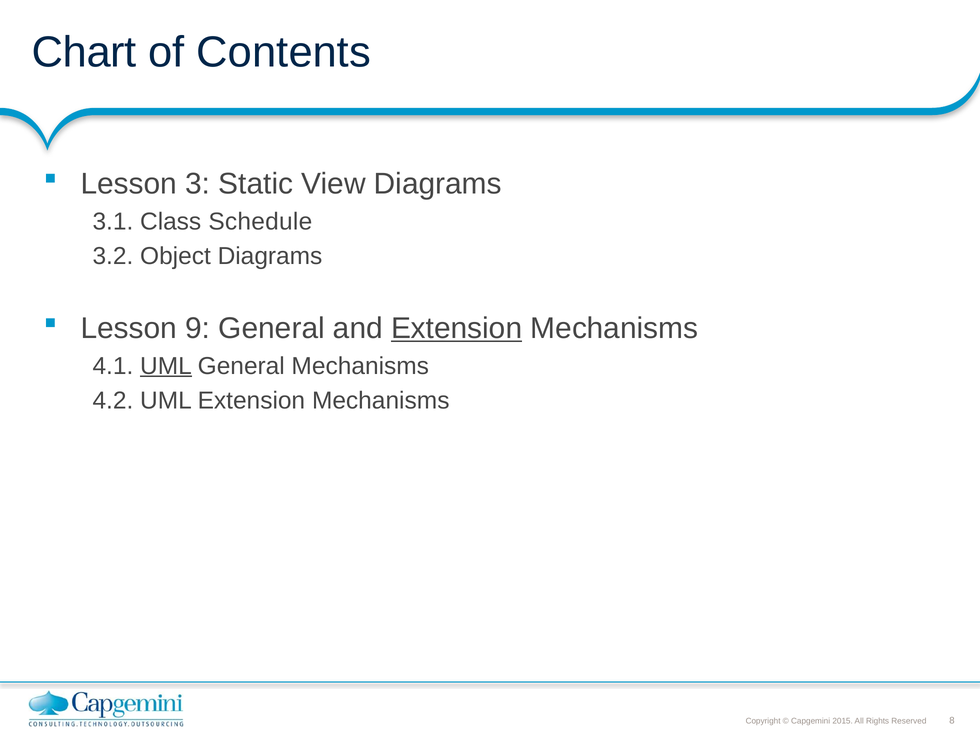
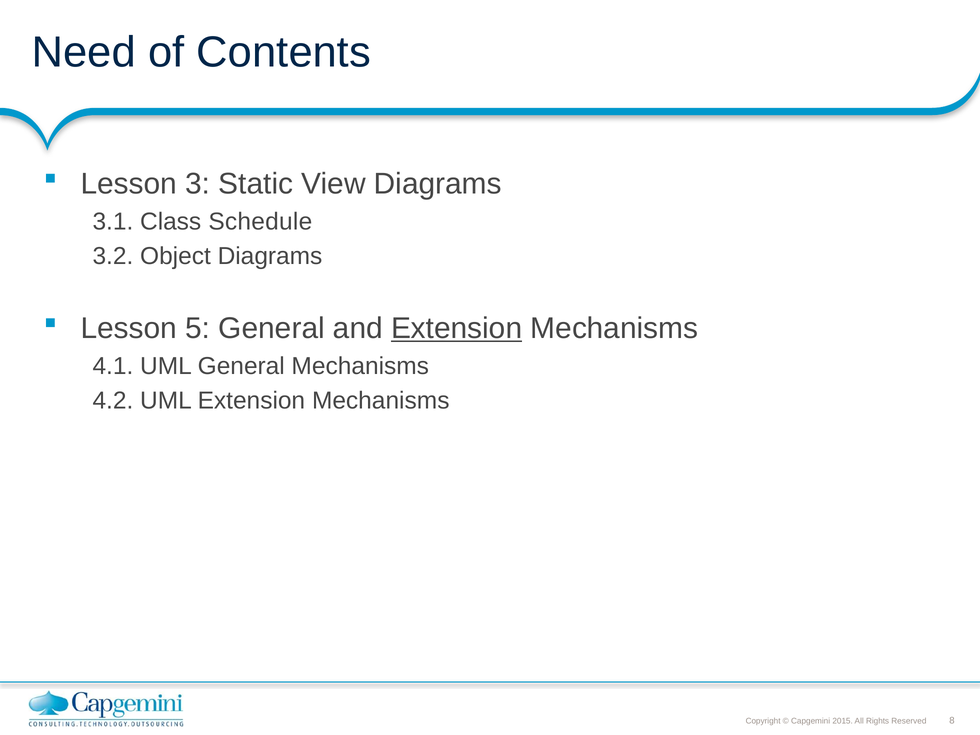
Chart: Chart -> Need
9: 9 -> 5
UML at (166, 366) underline: present -> none
